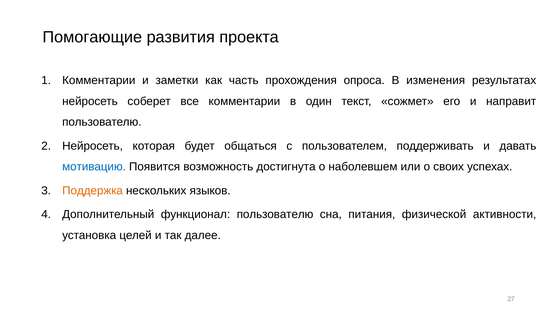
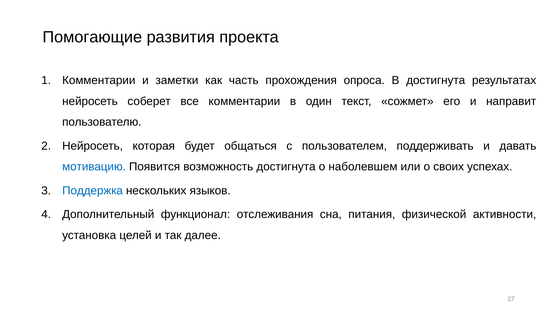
В изменения: изменения -> достигнута
Поддержка colour: orange -> blue
функционал пользователю: пользователю -> отслеживания
